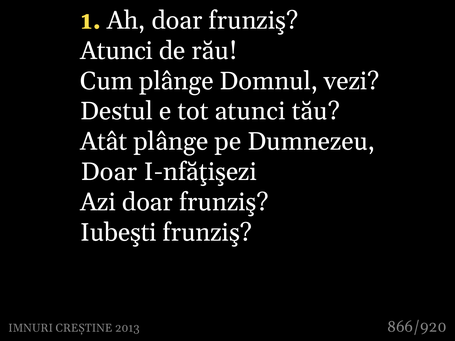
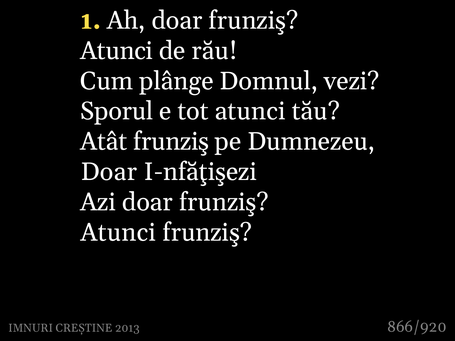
Destul: Destul -> Sporul
Atât plânge: plânge -> frunziş
Iubeşti at (118, 233): Iubeşti -> Atunci
